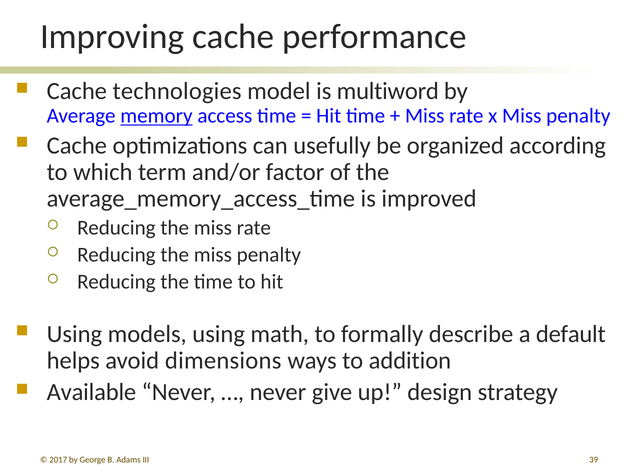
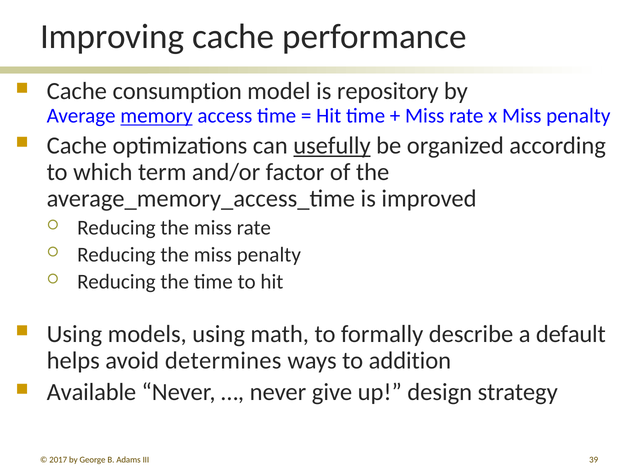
technologies: technologies -> consumption
multiword: multiword -> repository
usefully underline: none -> present
dimensions: dimensions -> determines
